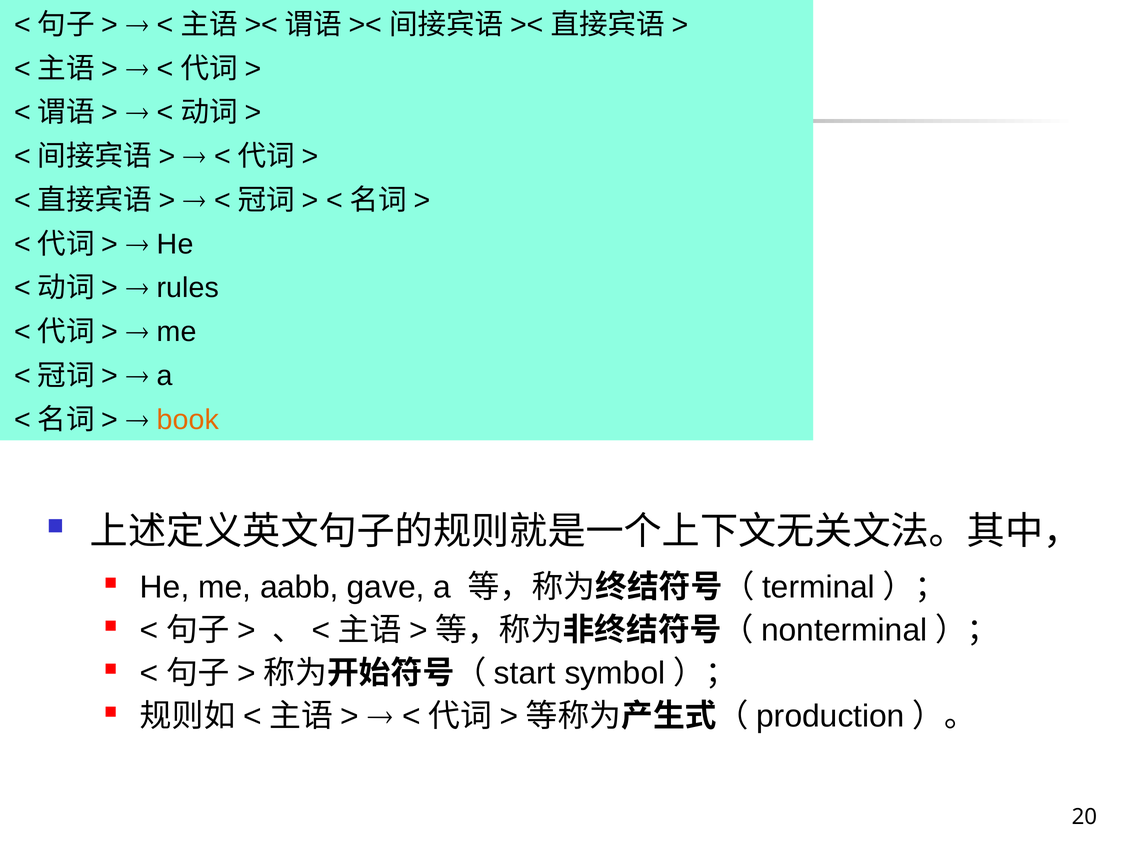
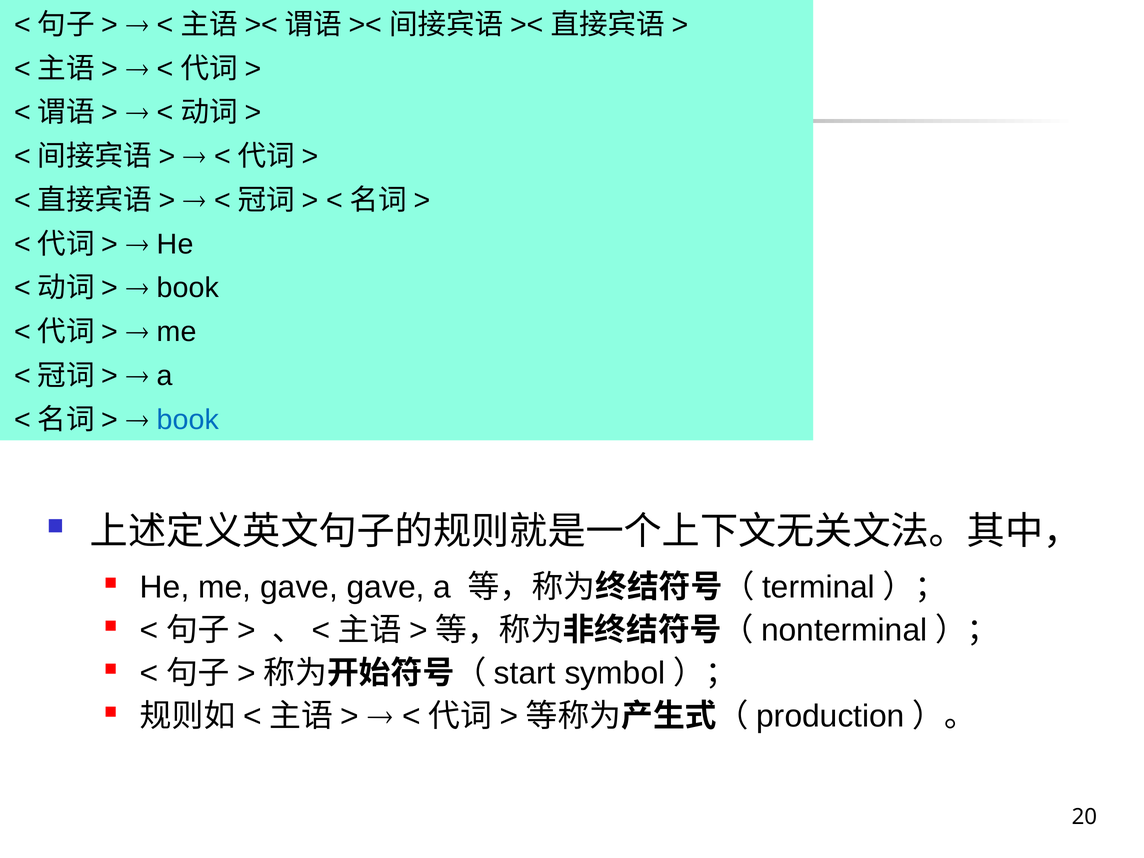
rules at (188, 288): rules -> book
book at (188, 420) colour: orange -> blue
me aabb: aabb -> gave
